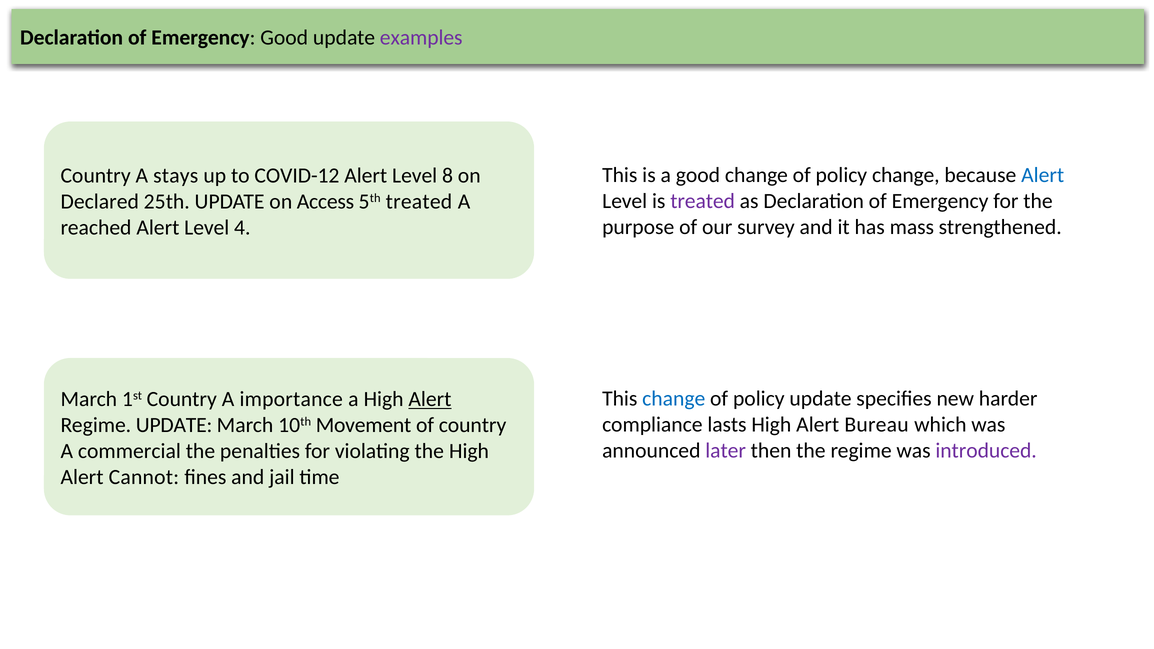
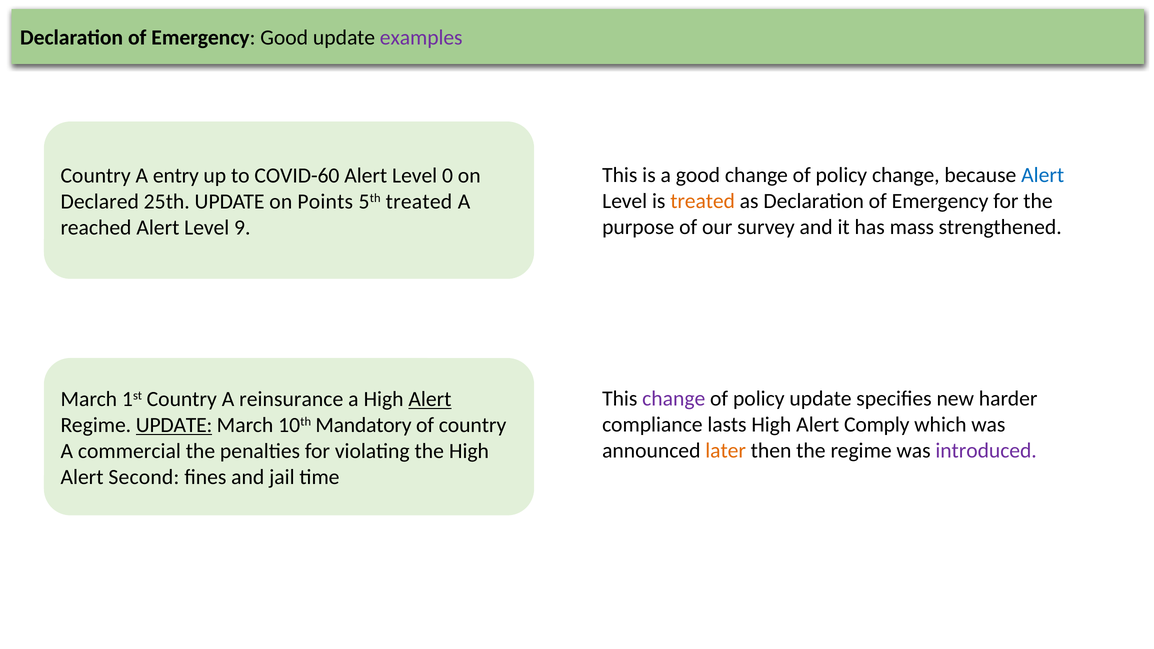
stays: stays -> entry
COVID-12: COVID-12 -> COVID-60
8: 8 -> 0
treated at (703, 201) colour: purple -> orange
Access: Access -> Points
4: 4 -> 9
change at (674, 399) colour: blue -> purple
importance: importance -> reinsurance
Bureau: Bureau -> Comply
UPDATE at (174, 425) underline: none -> present
Movement: Movement -> Mandatory
later colour: purple -> orange
Cannot: Cannot -> Second
